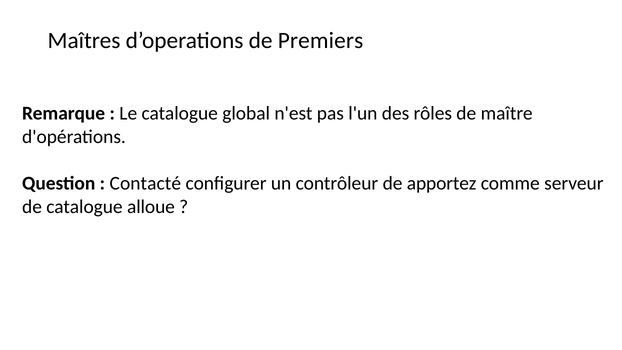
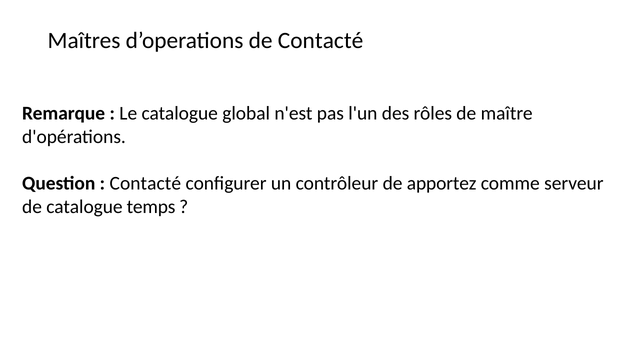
de Premiers: Premiers -> Contacté
alloue: alloue -> temps
